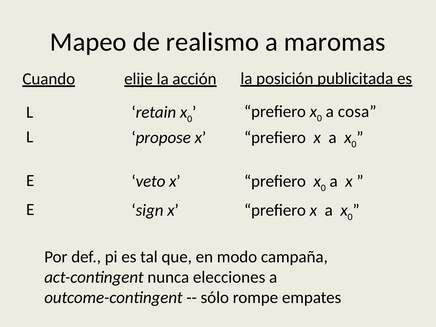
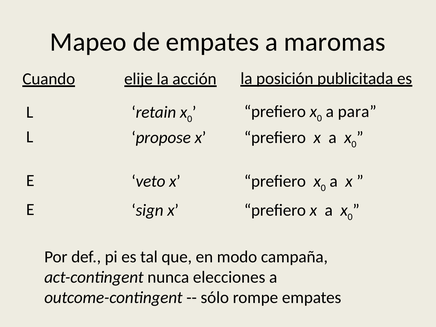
de realismo: realismo -> empates
cosa: cosa -> para
